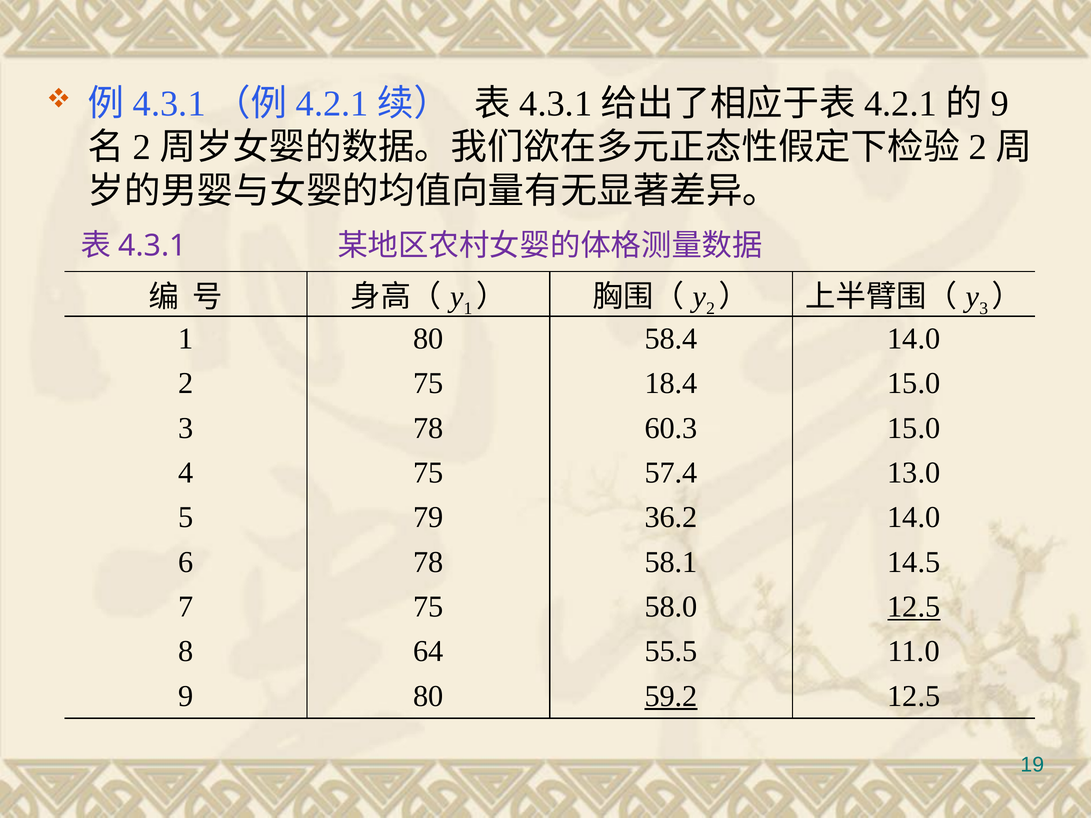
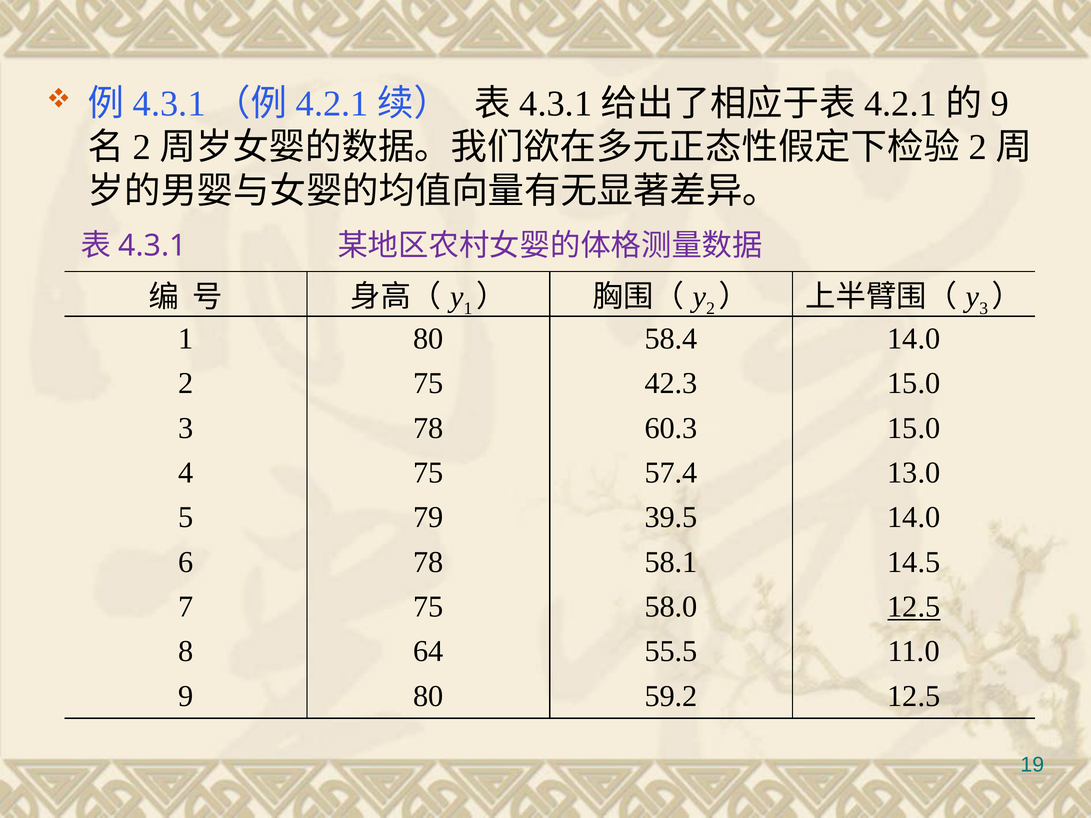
18.4: 18.4 -> 42.3
36.2: 36.2 -> 39.5
59.2 underline: present -> none
